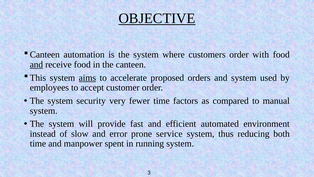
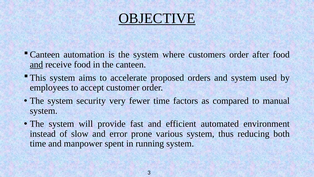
with: with -> after
aims underline: present -> none
service: service -> various
